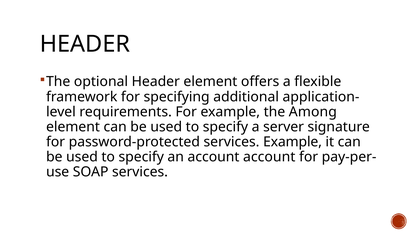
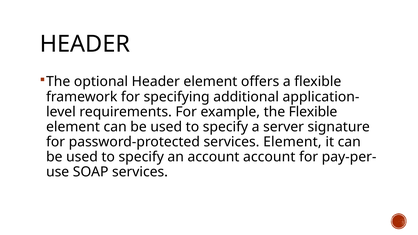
the Among: Among -> Flexible
services Example: Example -> Element
